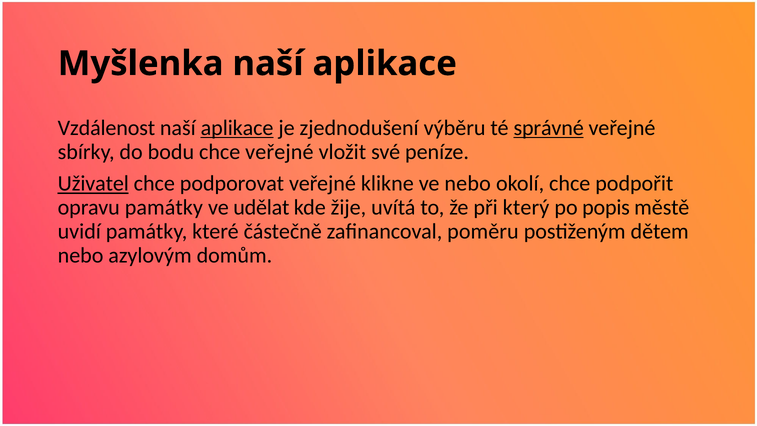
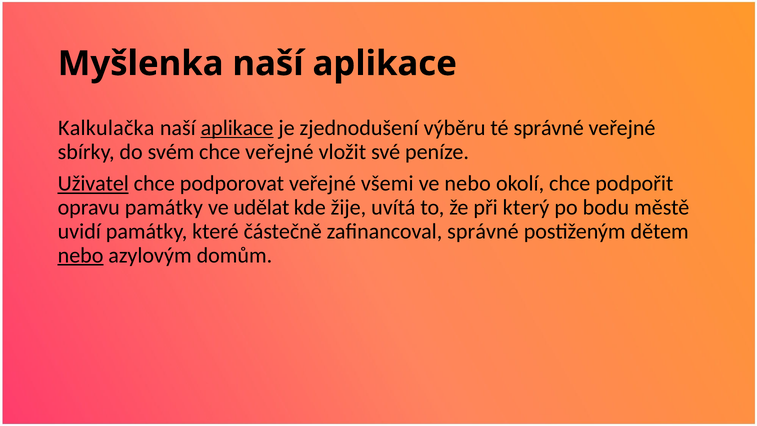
Vzdálenost: Vzdálenost -> Kalkulačka
správné at (549, 128) underline: present -> none
bodu: bodu -> svém
klikne: klikne -> všemi
popis: popis -> bodu
zafinancoval poměru: poměru -> správné
nebo at (81, 255) underline: none -> present
